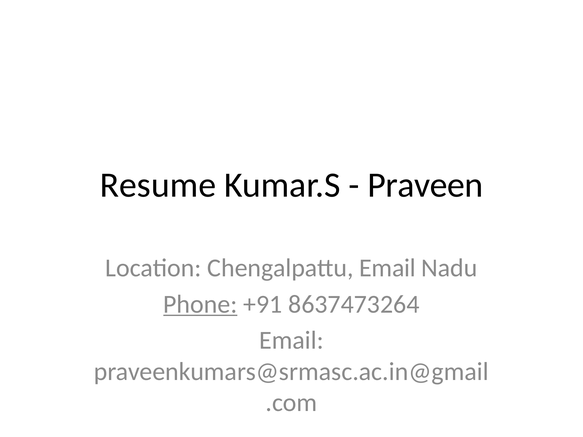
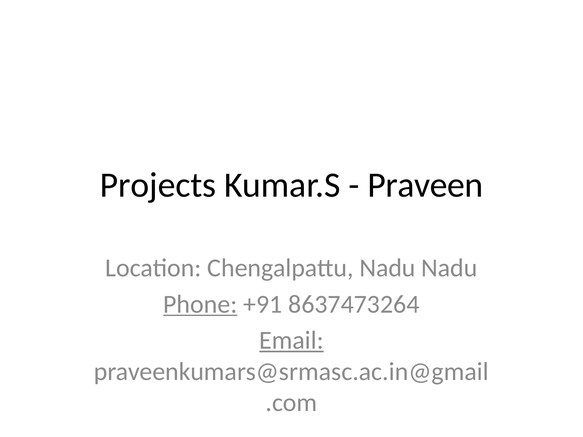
Resume: Resume -> Projects
Chengalpattu Email: Email -> Nadu
Email at (291, 341) underline: none -> present
